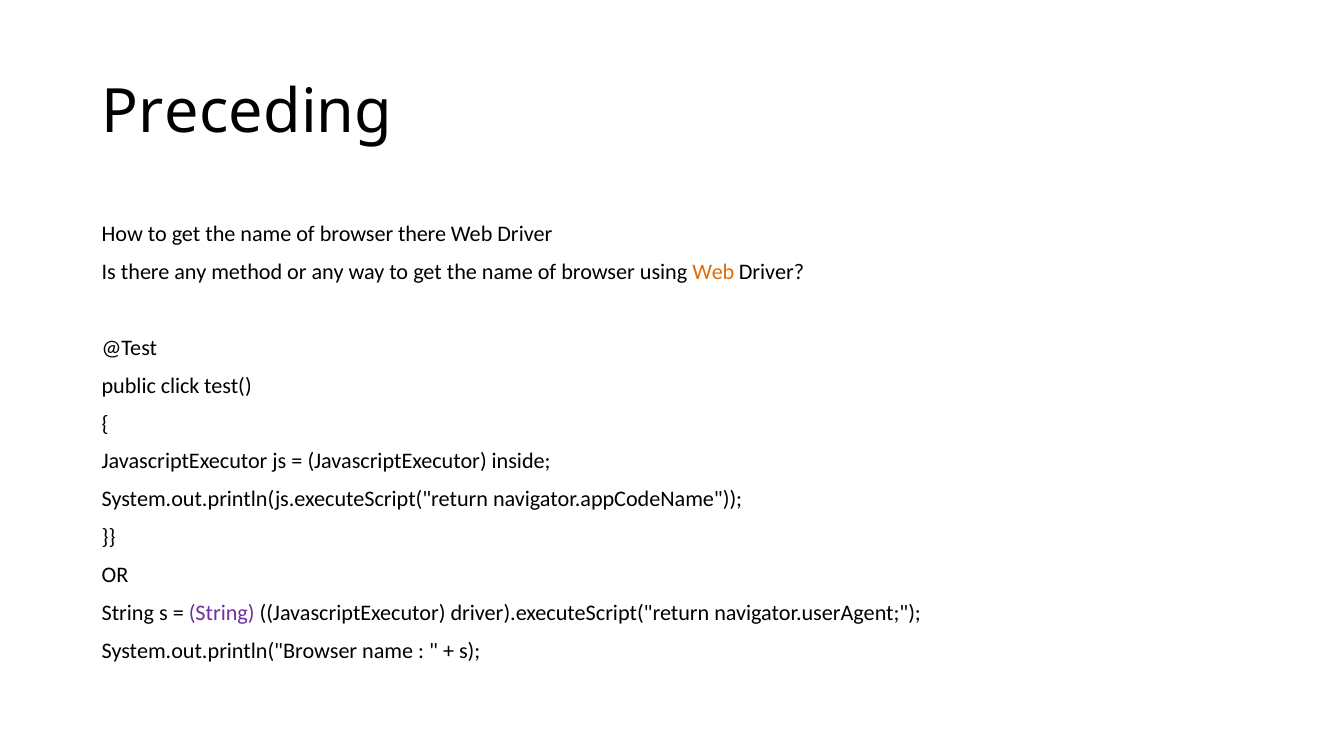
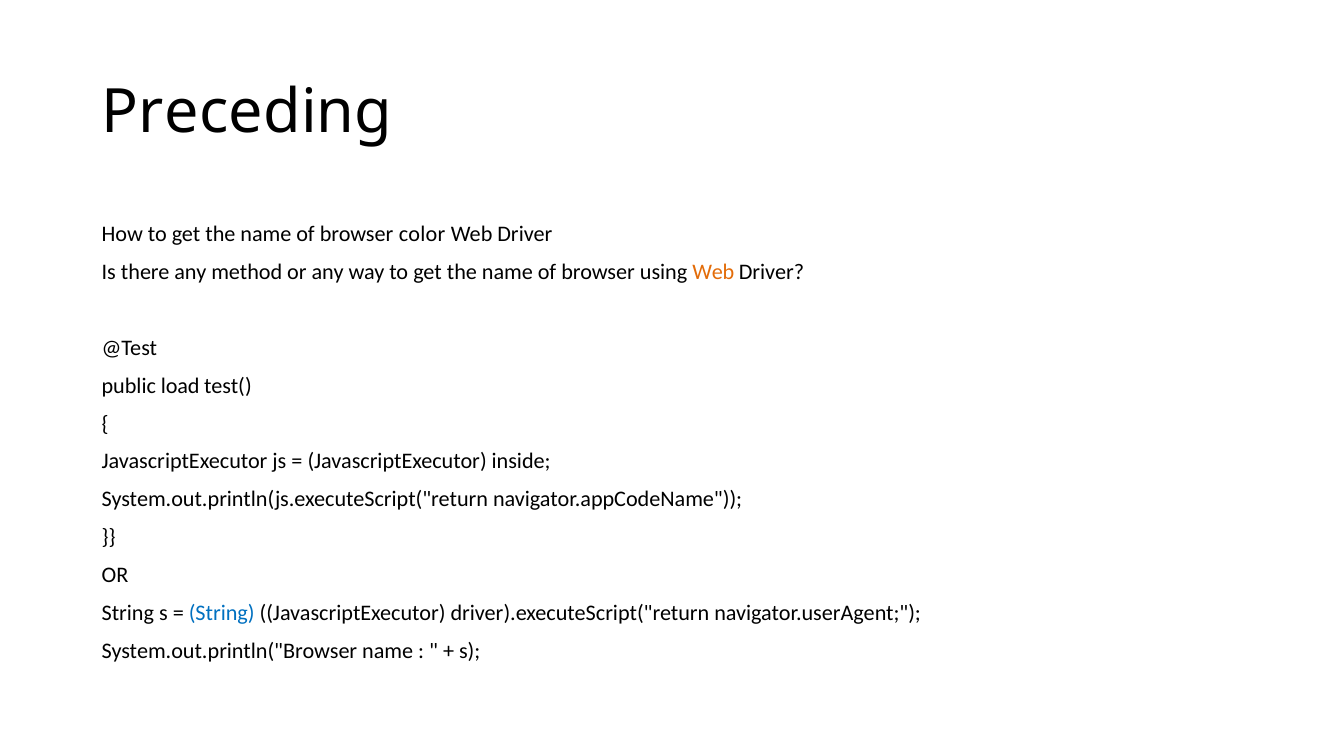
browser there: there -> color
click: click -> load
String at (222, 613) colour: purple -> blue
